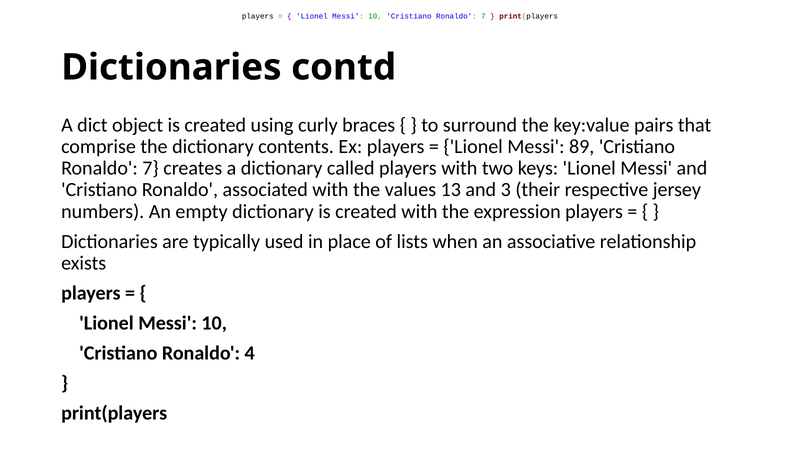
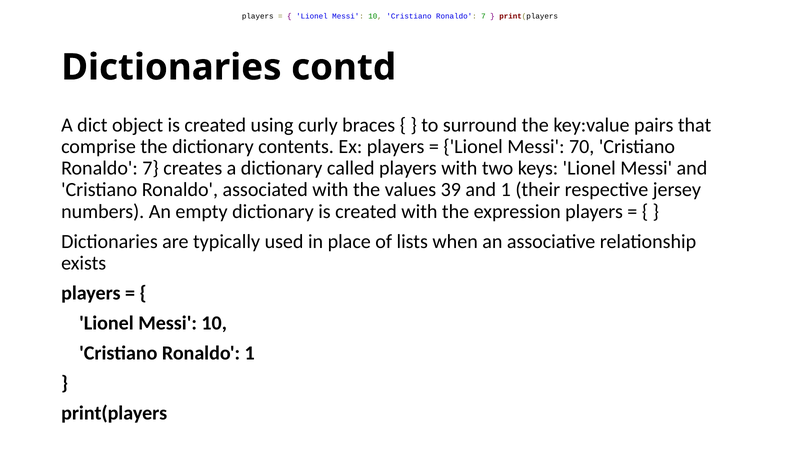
89: 89 -> 70
13: 13 -> 39
and 3: 3 -> 1
Ronaldo 4: 4 -> 1
